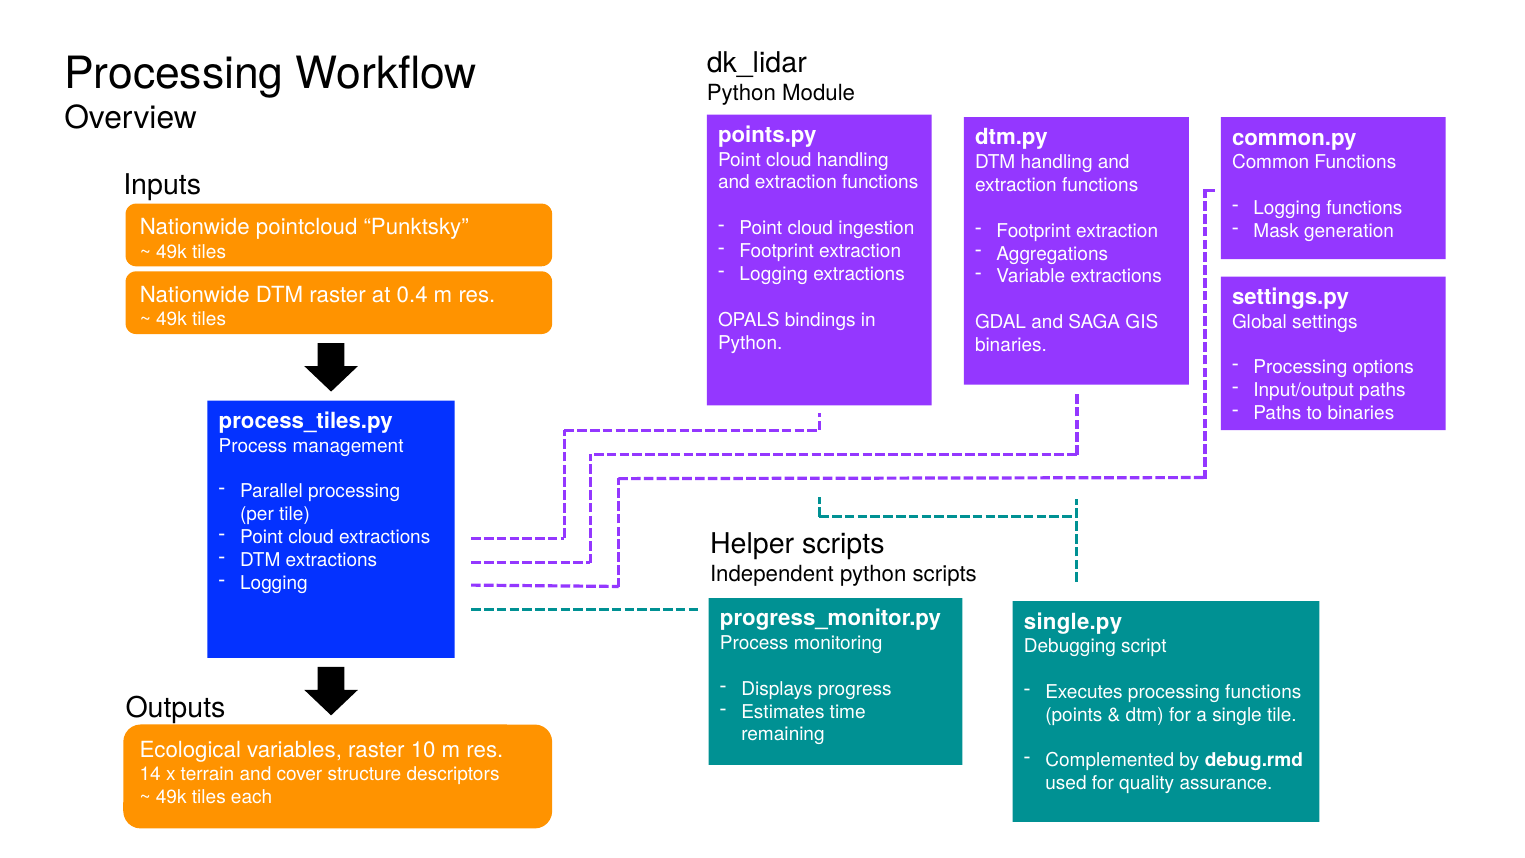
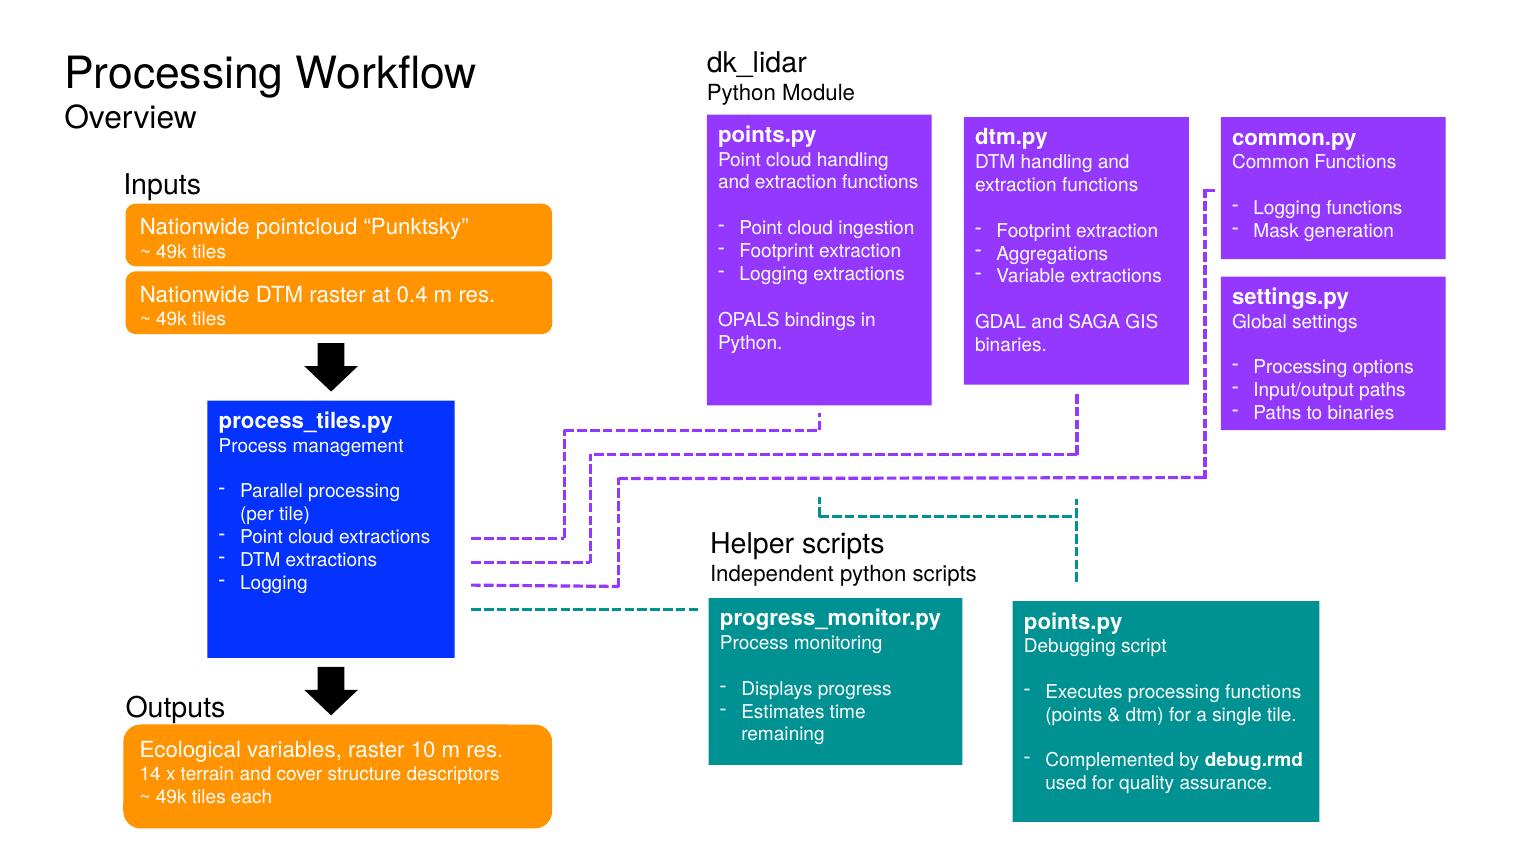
single.py at (1073, 622): single.py -> points.py
